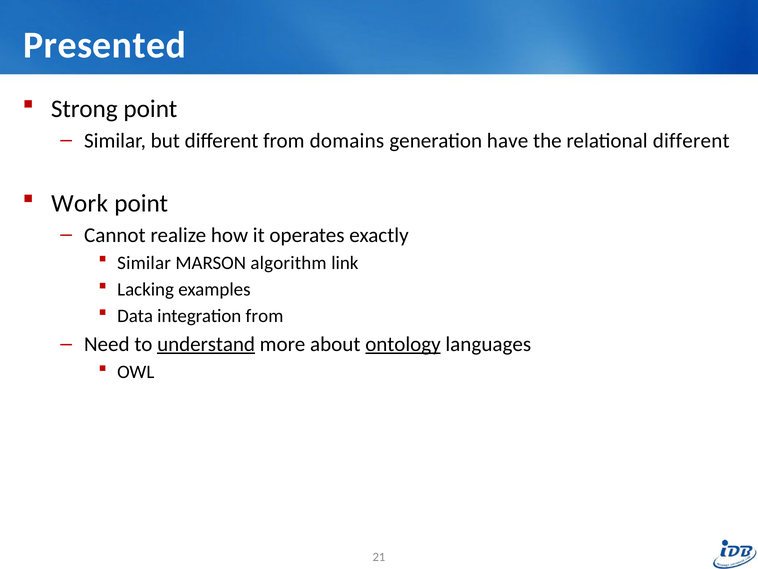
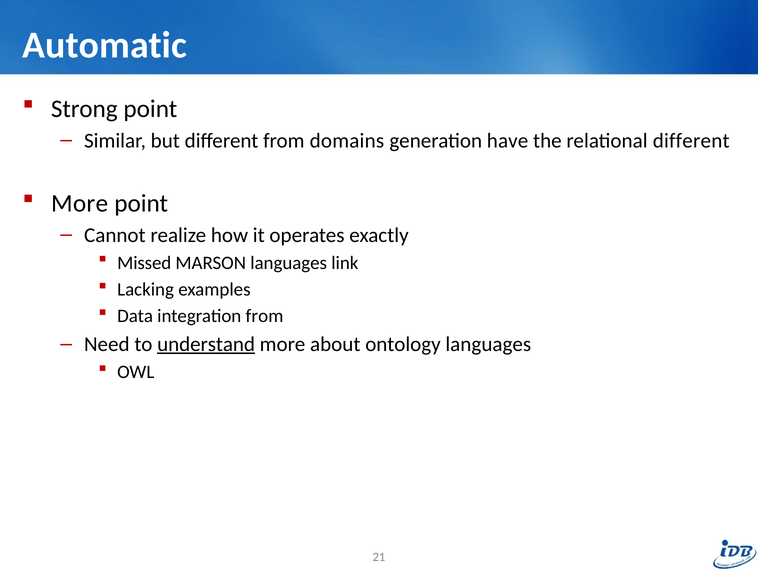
Presented: Presented -> Automatic
Work at (80, 203): Work -> More
Similar at (144, 263): Similar -> Missed
MARSON algorithm: algorithm -> languages
ontology underline: present -> none
